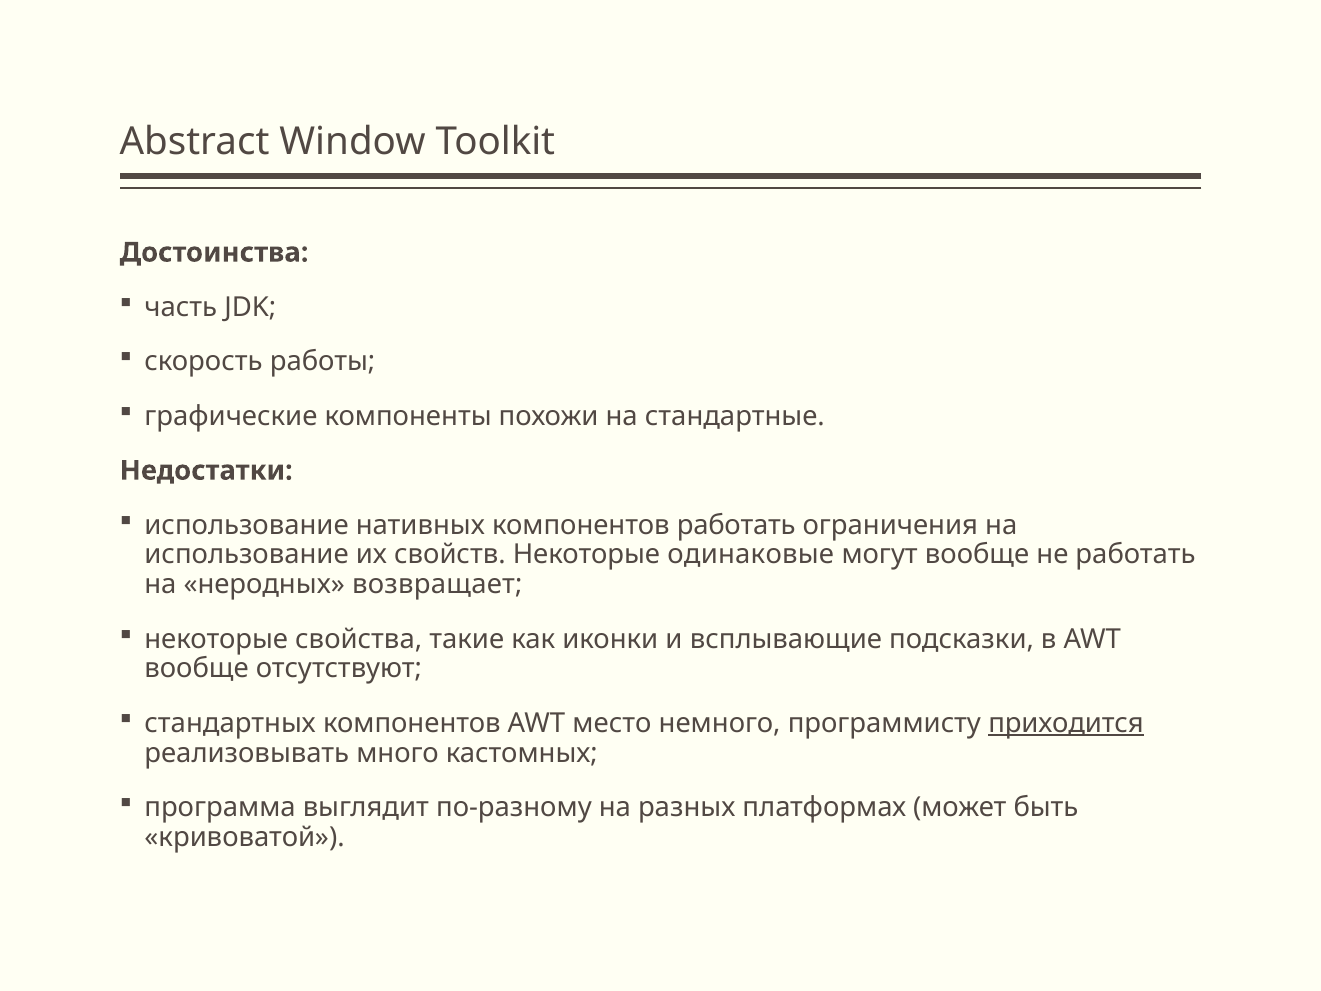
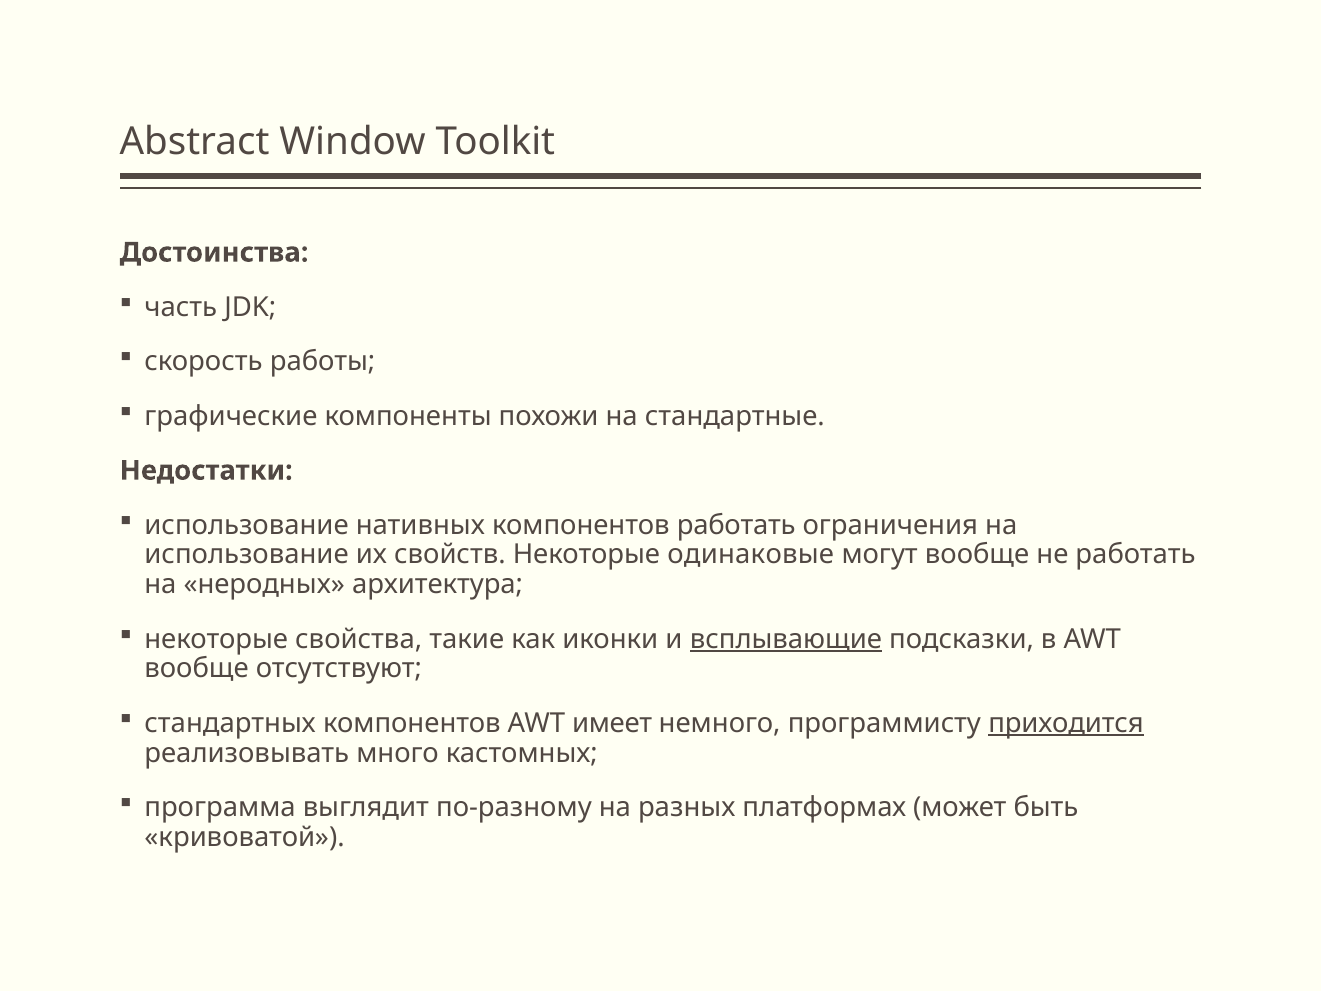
возвращает: возвращает -> архитектура
всплывающие underline: none -> present
место: место -> имеет
